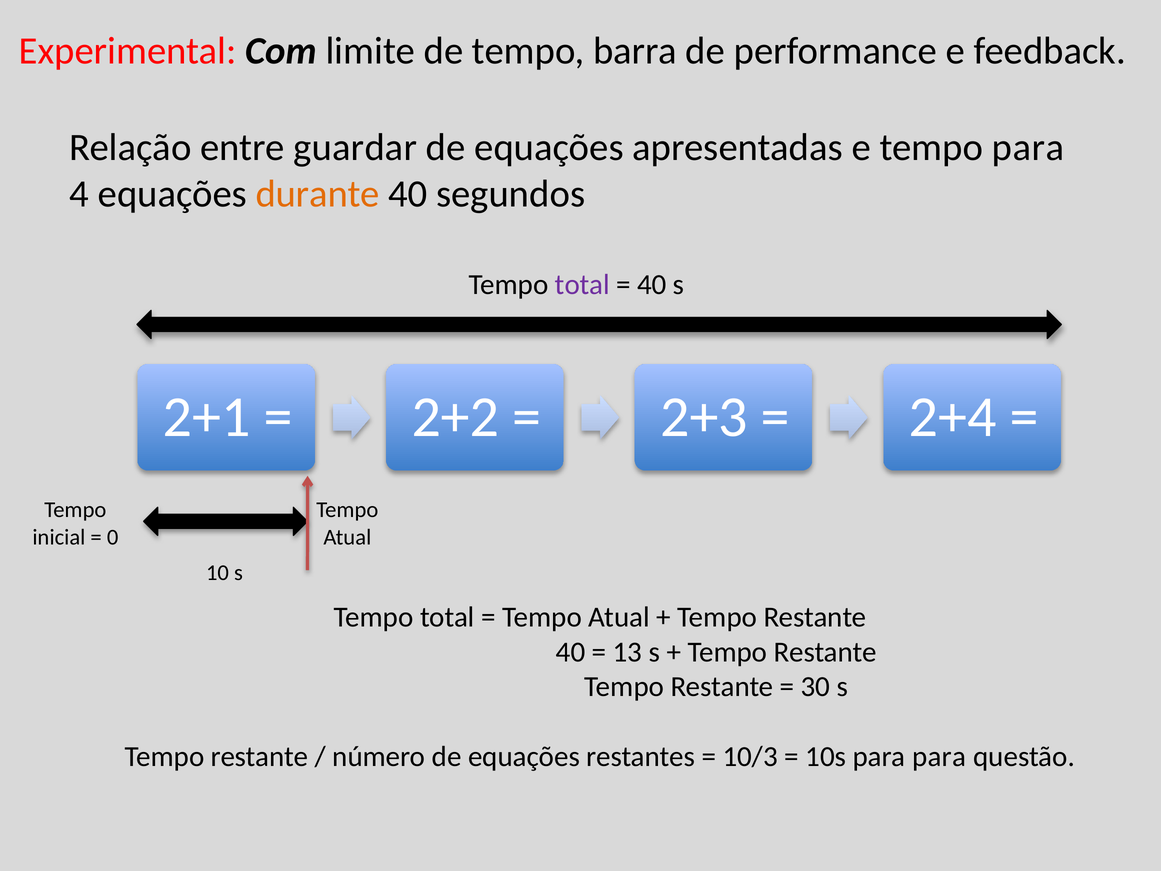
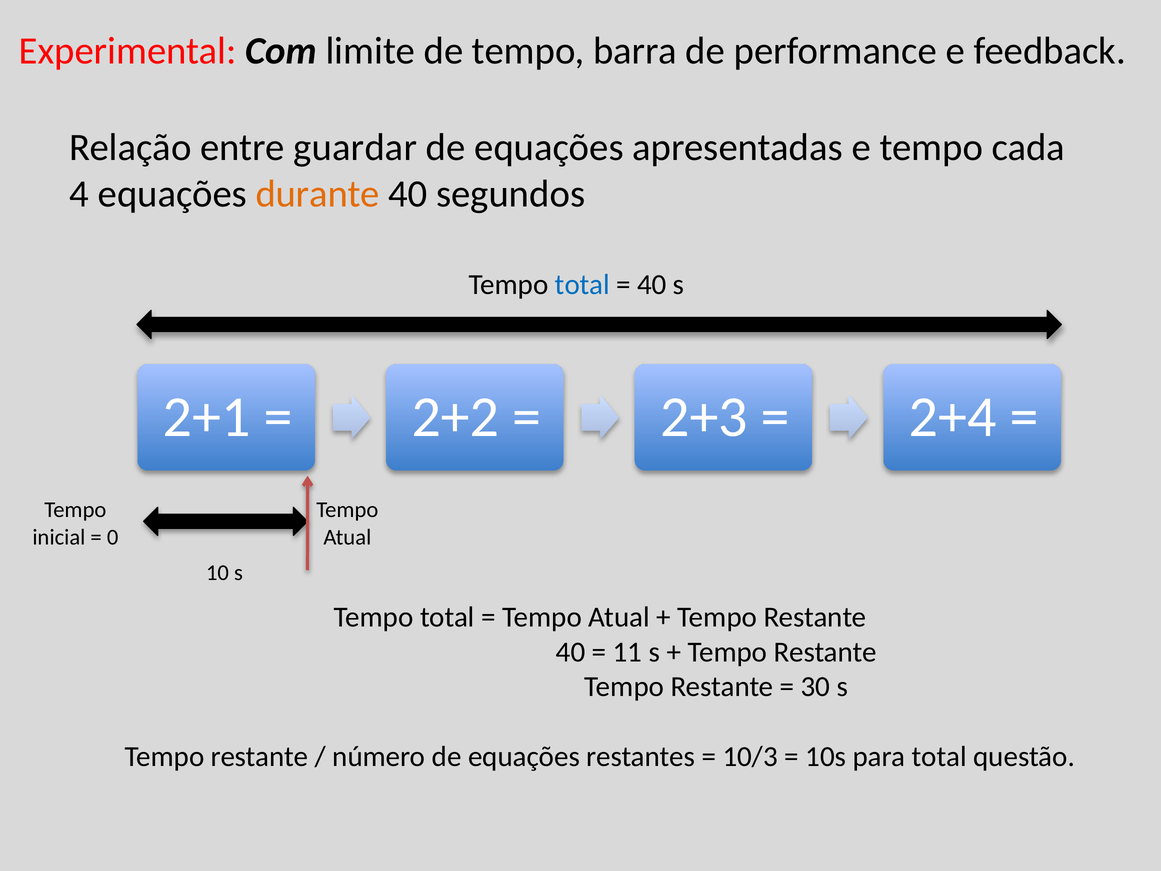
tempo para: para -> cada
total at (582, 285) colour: purple -> blue
13: 13 -> 11
para para: para -> total
